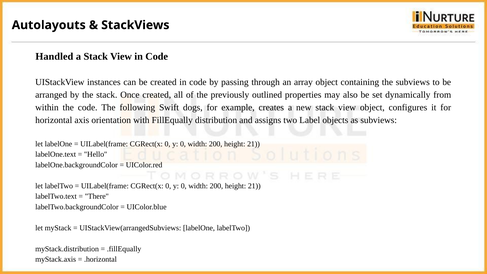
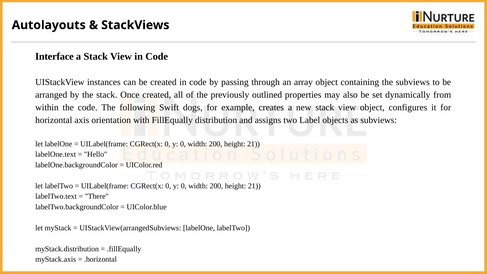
Handled: Handled -> Interface
